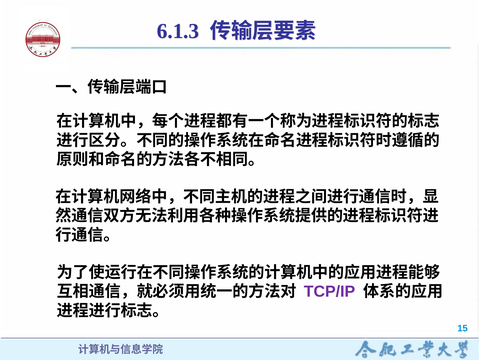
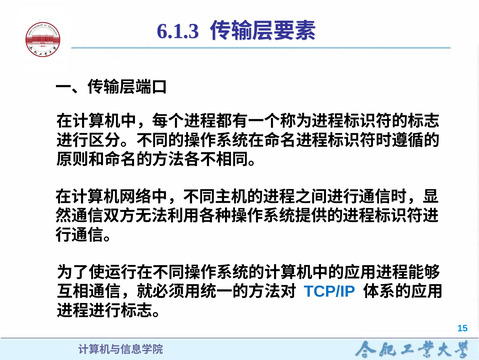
TCP/IP colour: purple -> blue
